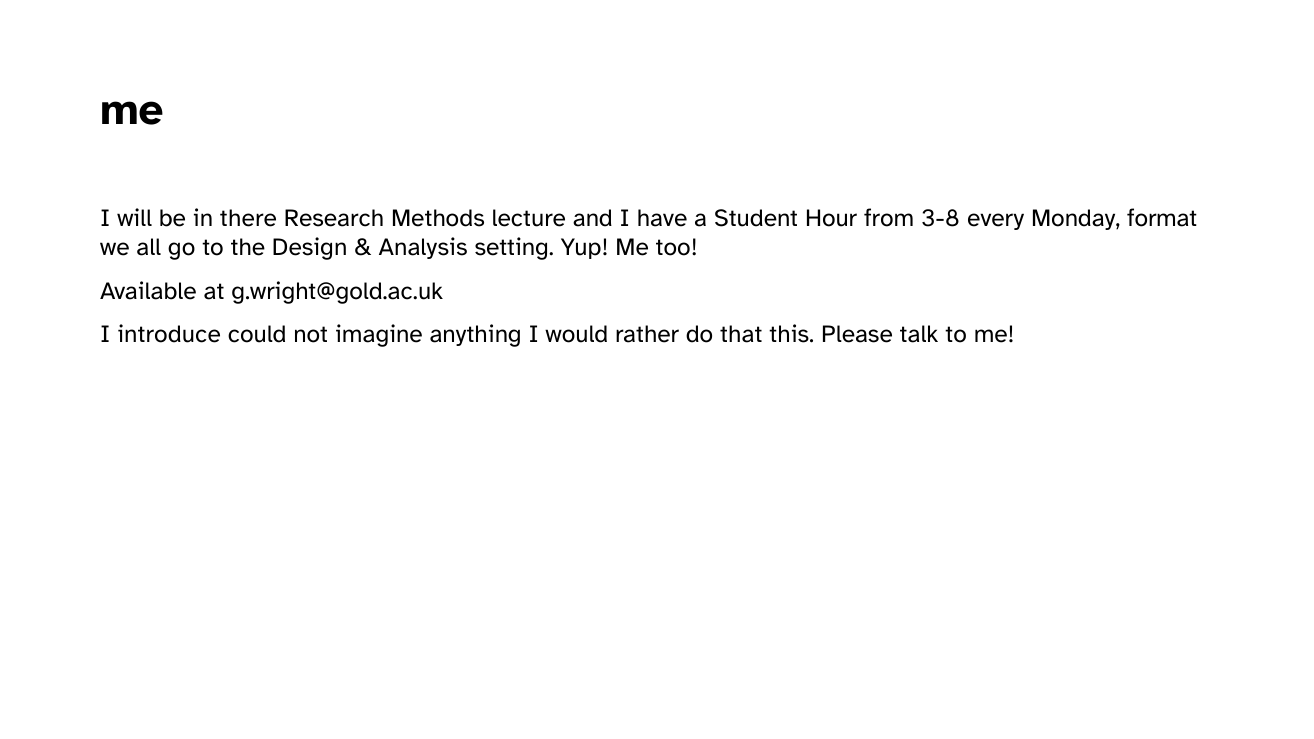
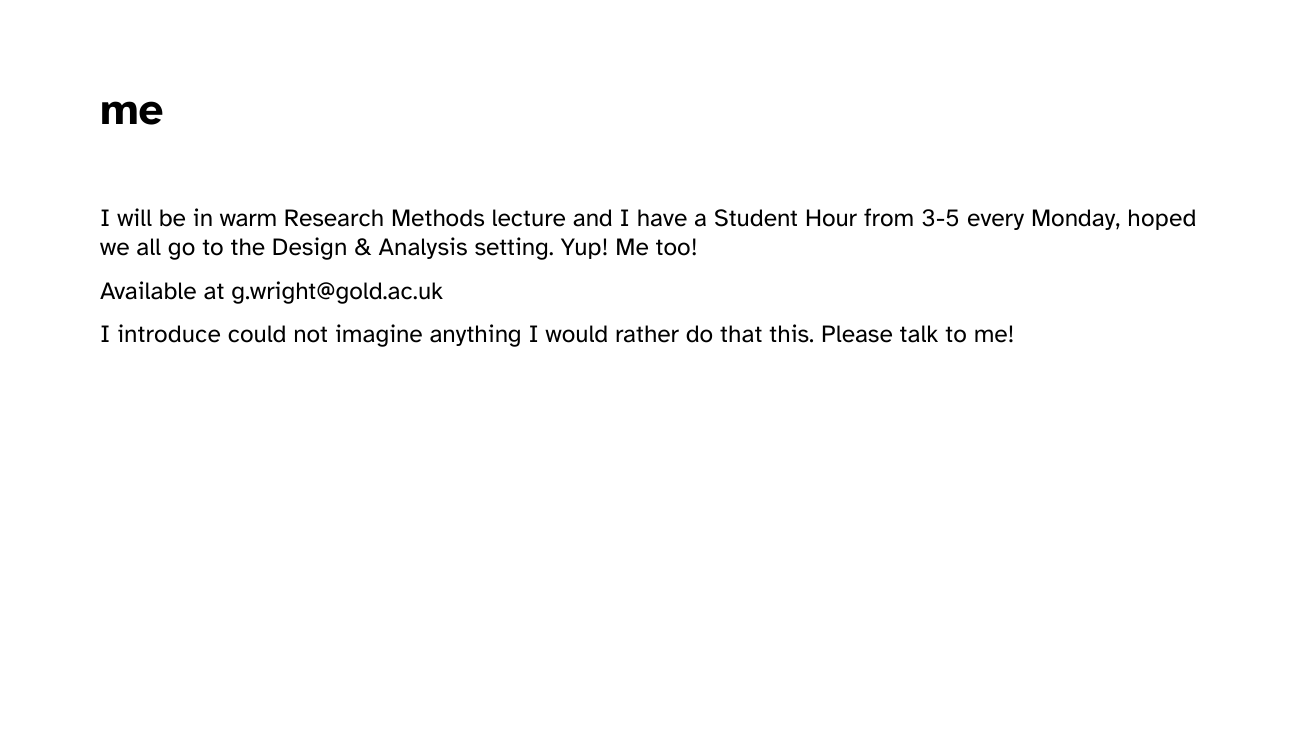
there: there -> warm
3-8: 3-8 -> 3-5
format: format -> hoped
